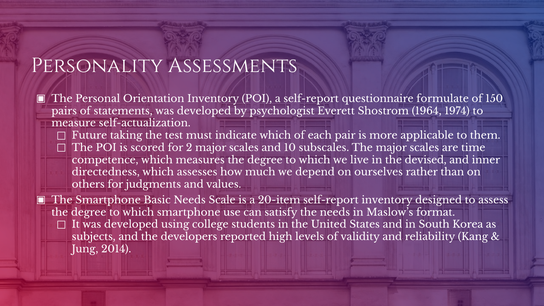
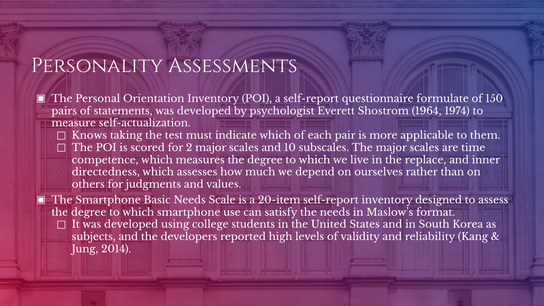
Future: Future -> Knows
devised: devised -> replace
